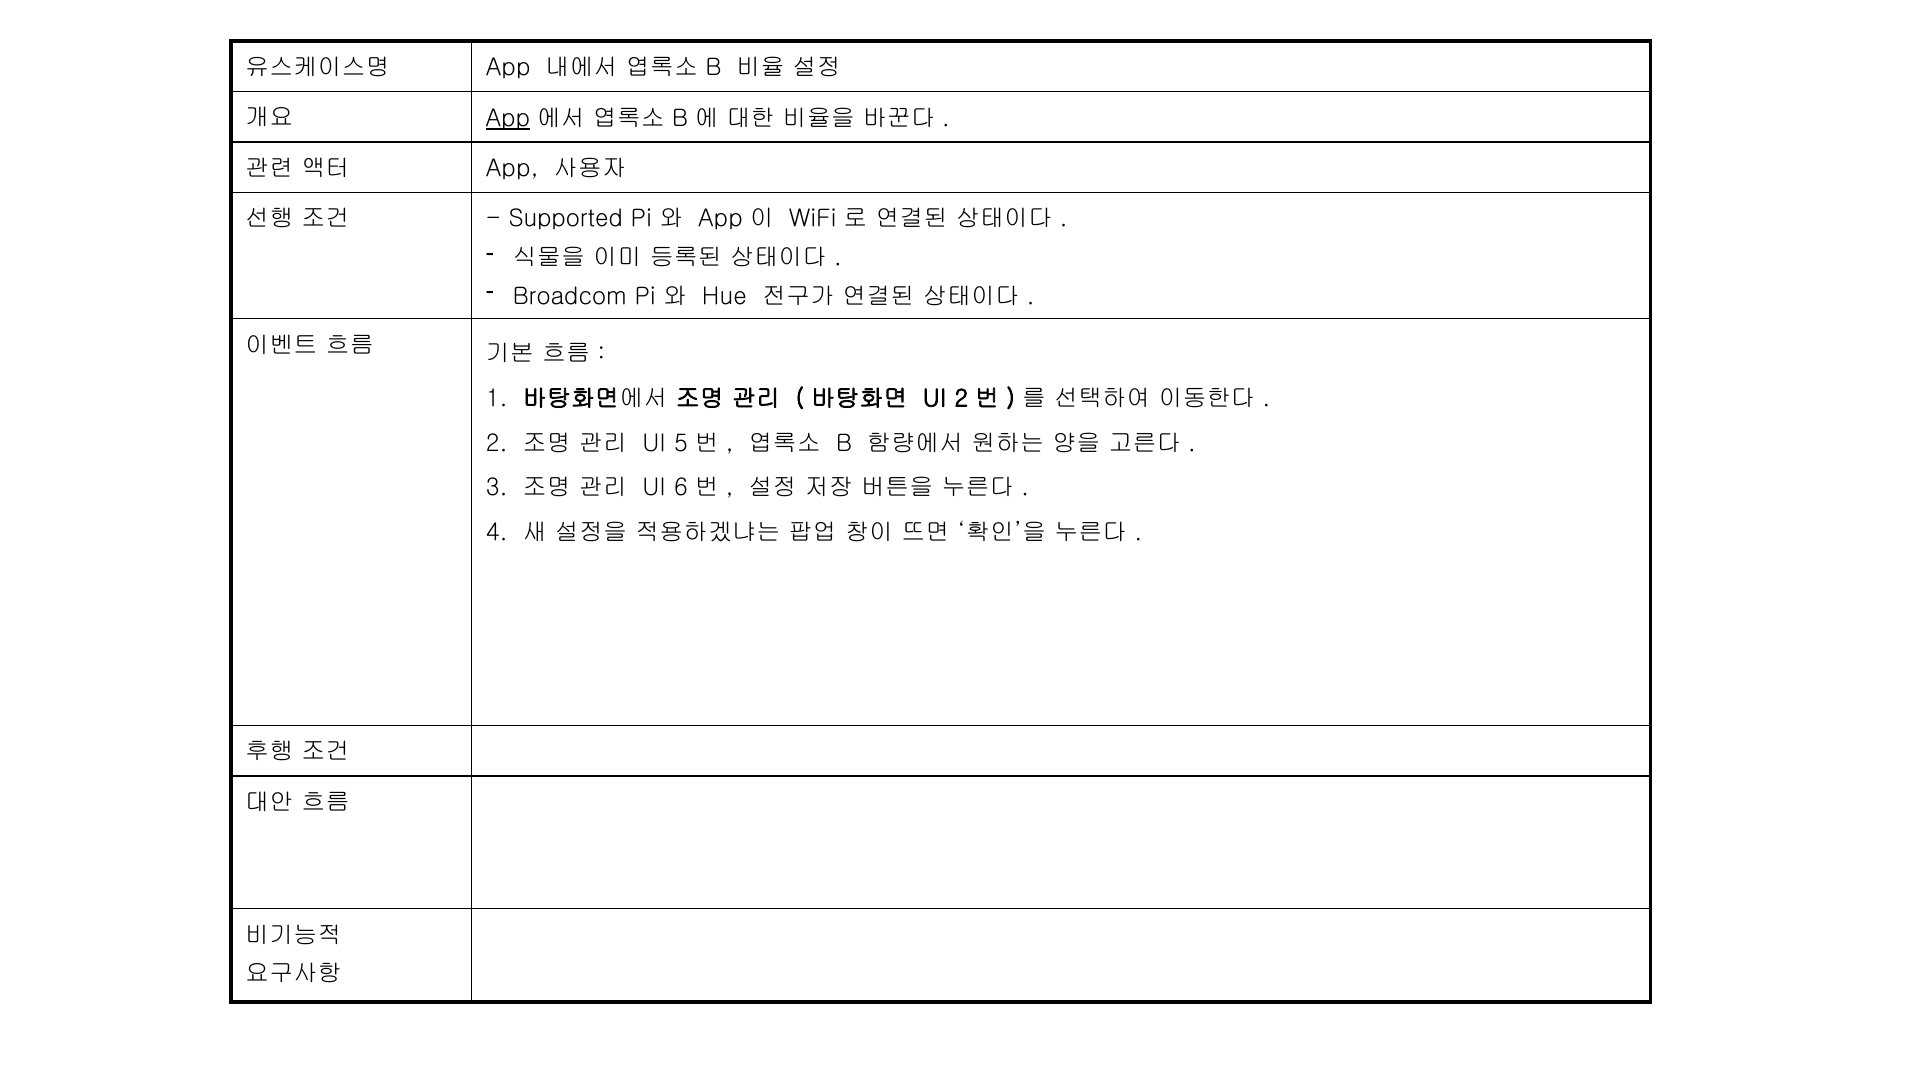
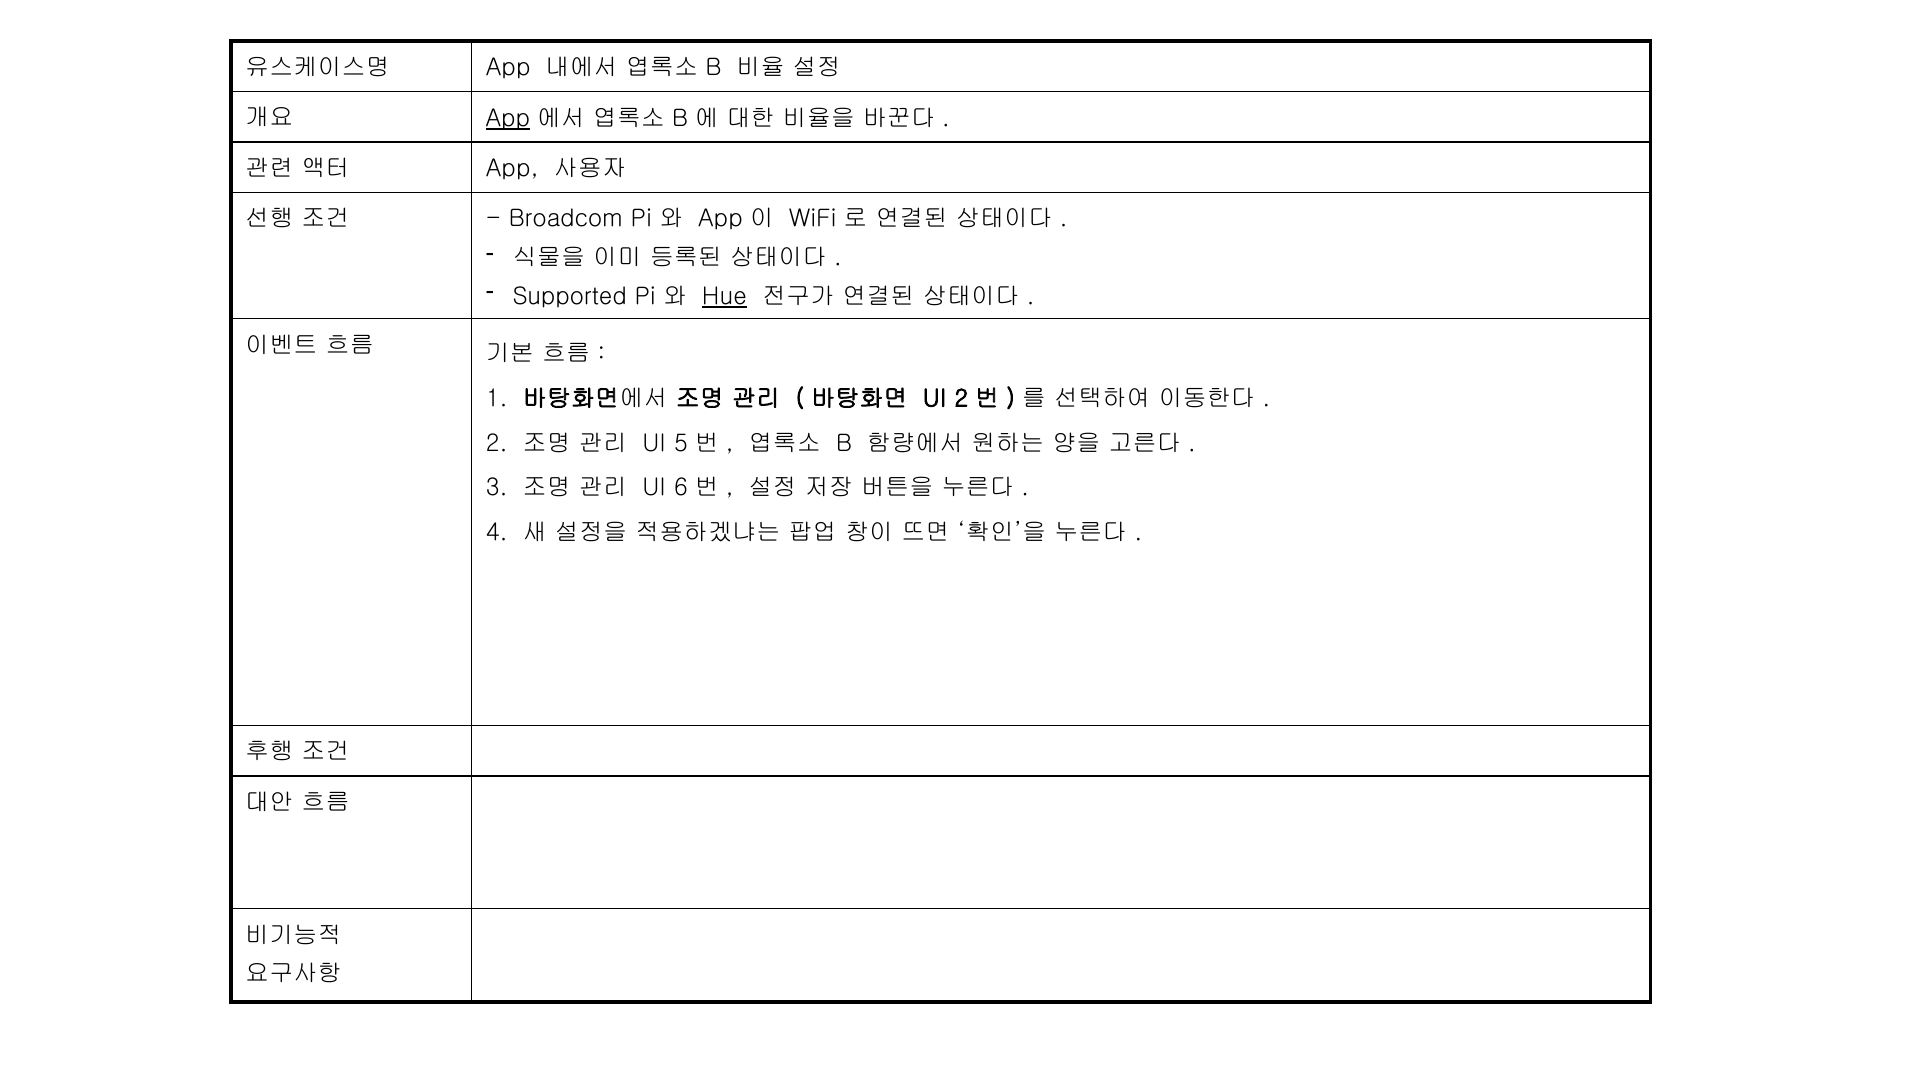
Supported: Supported -> Broadcom
Broadcom: Broadcom -> Supported
Hue underline: none -> present
